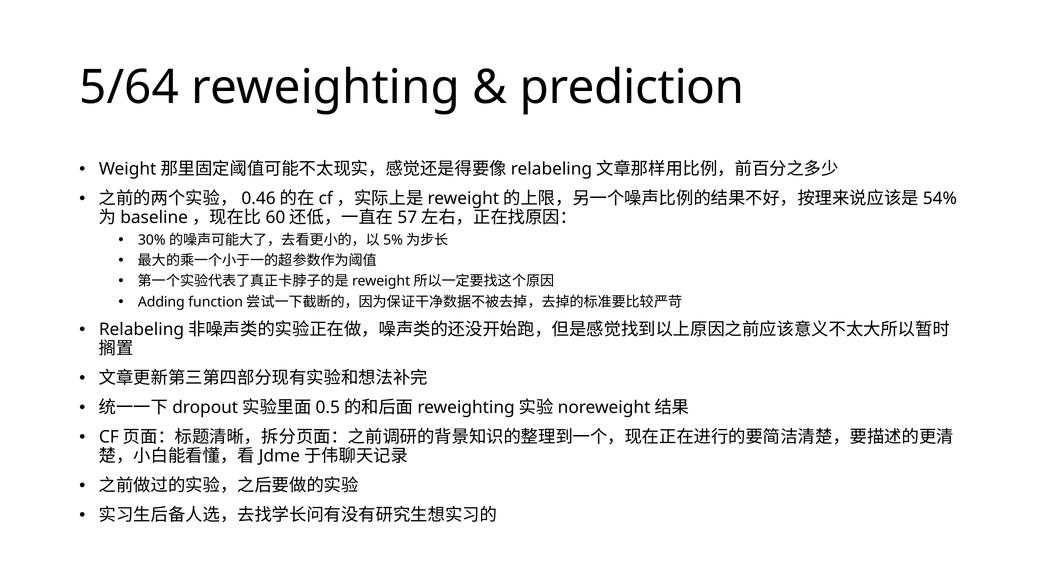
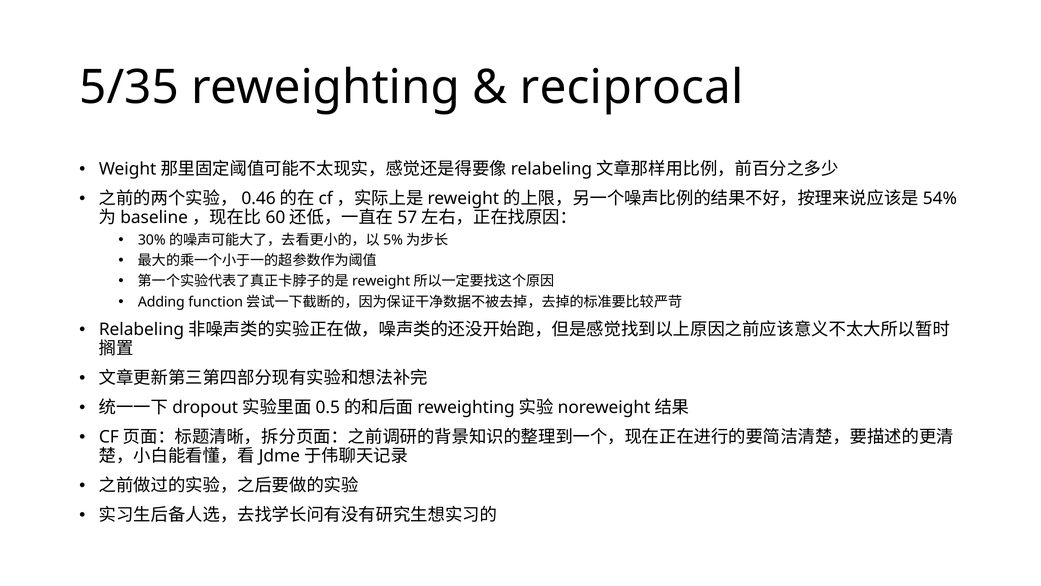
5/64: 5/64 -> 5/35
prediction: prediction -> reciprocal
